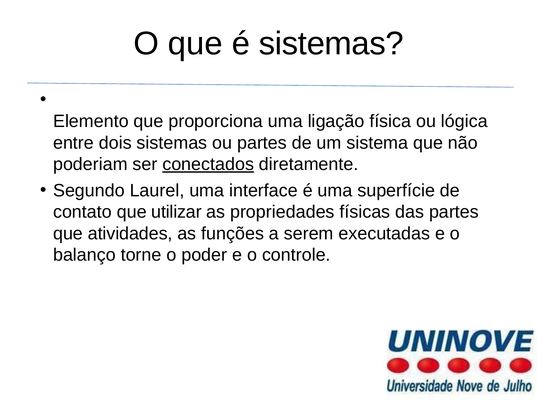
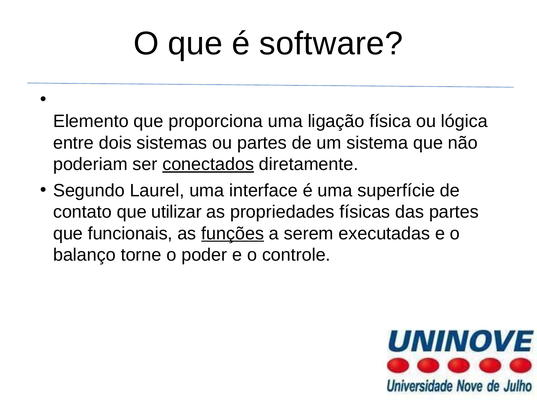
é sistemas: sistemas -> software
atividades: atividades -> funcionais
funções underline: none -> present
